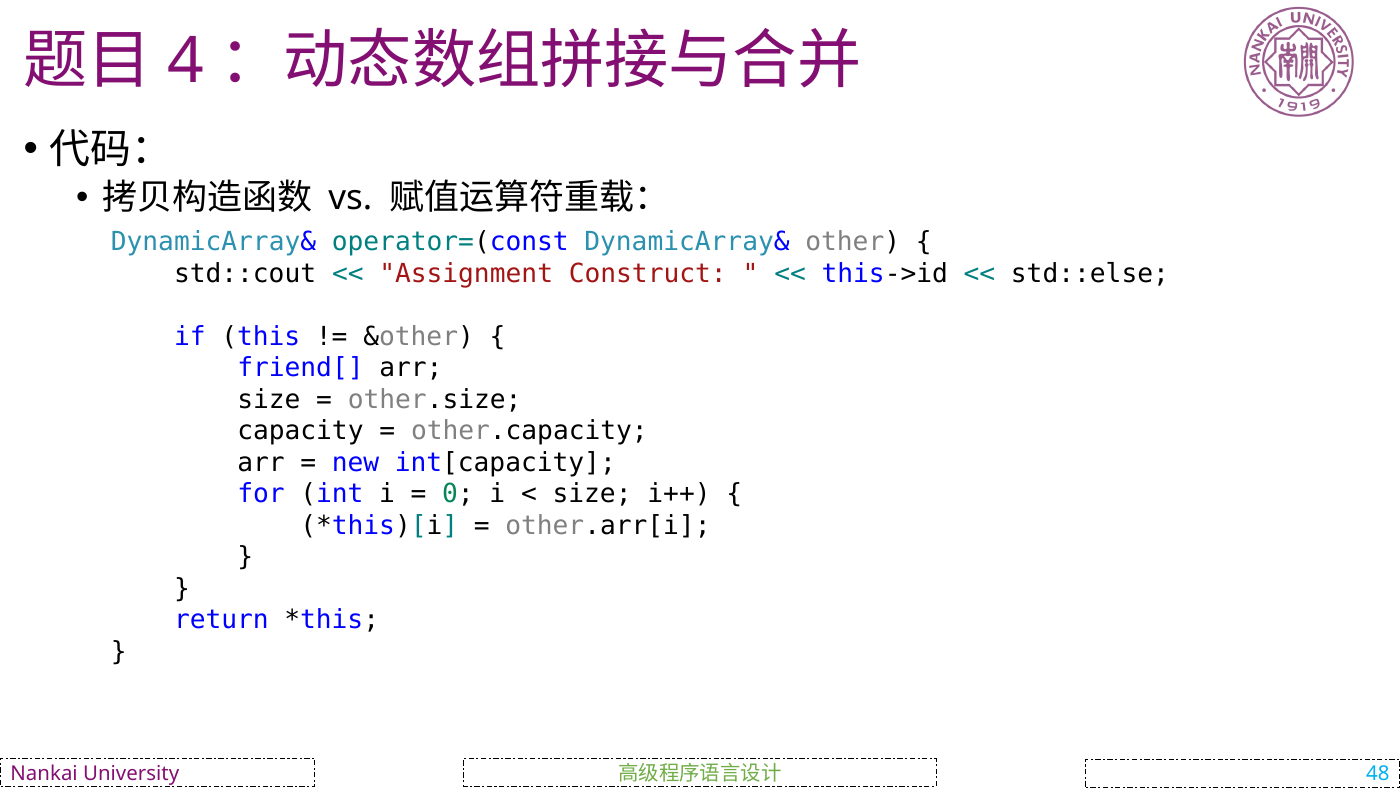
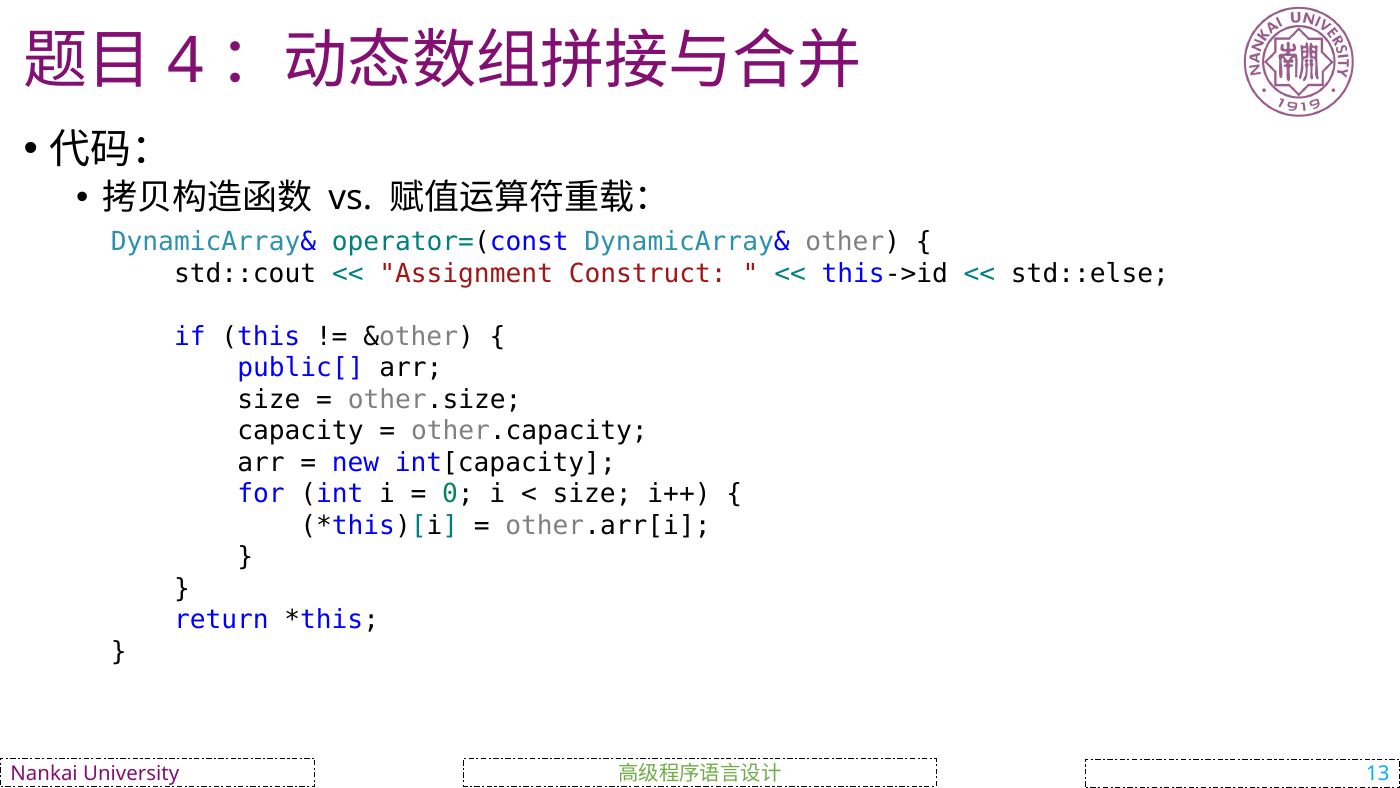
friend[: friend[ -> public[
48: 48 -> 13
